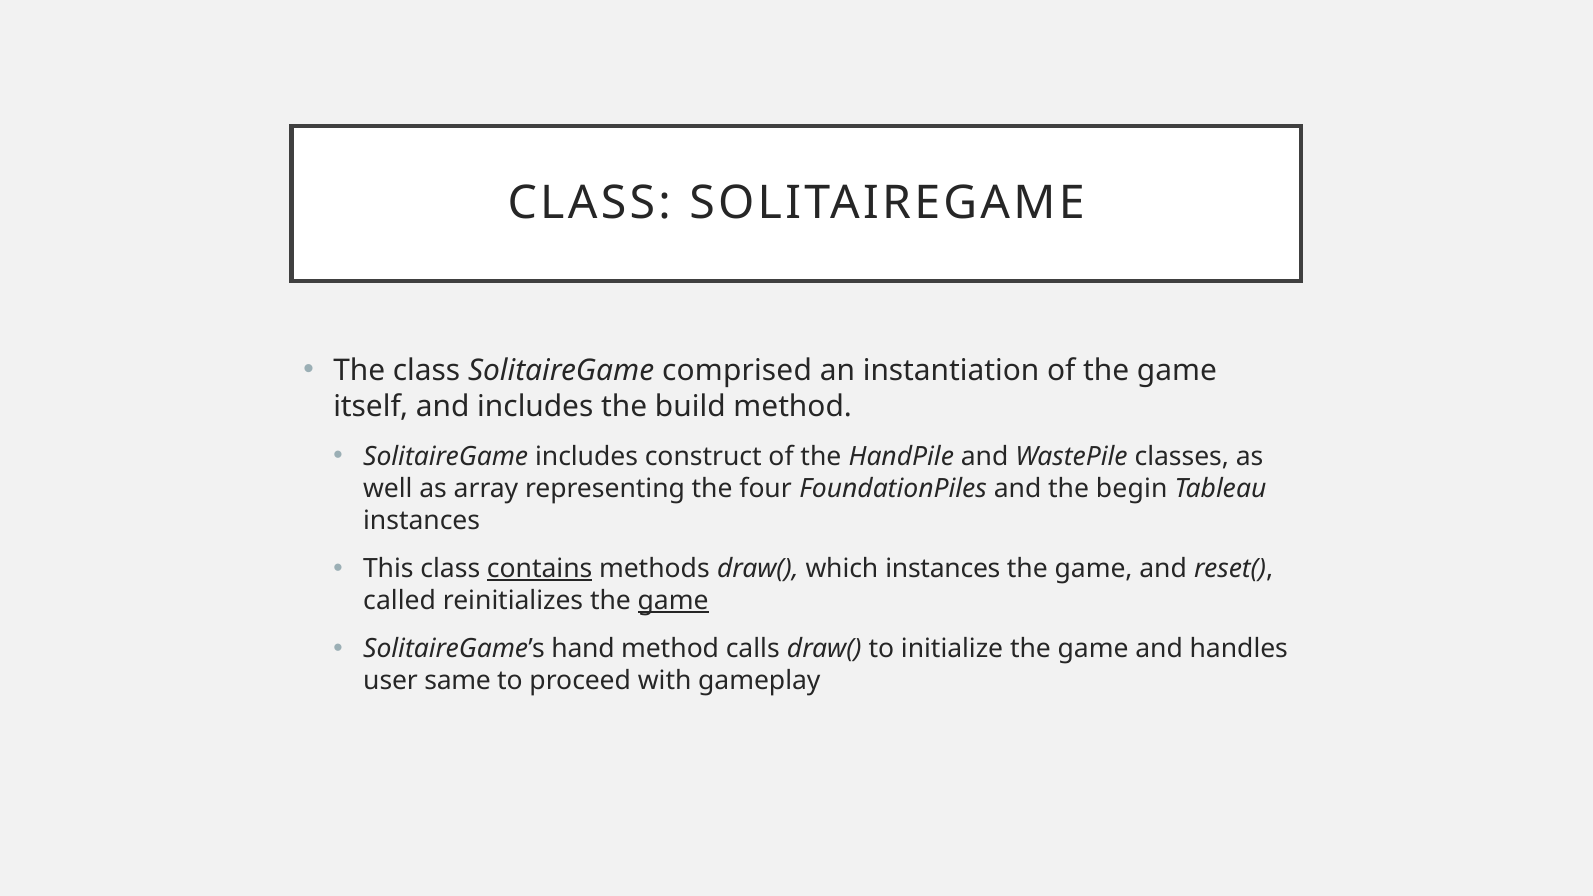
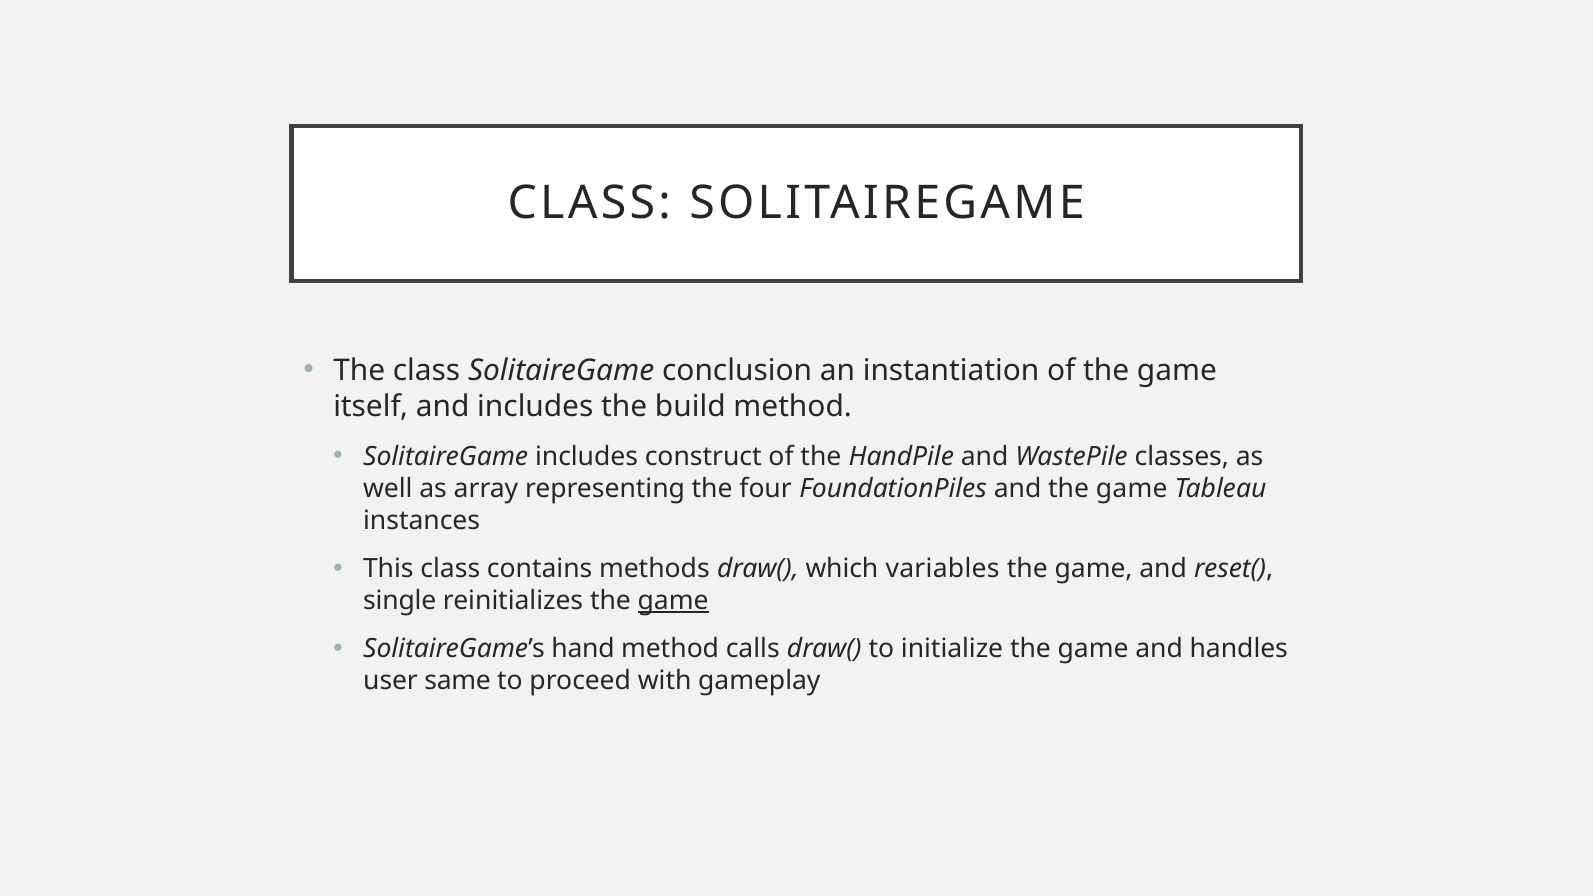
comprised: comprised -> conclusion
and the begin: begin -> game
contains underline: present -> none
which instances: instances -> variables
called: called -> single
